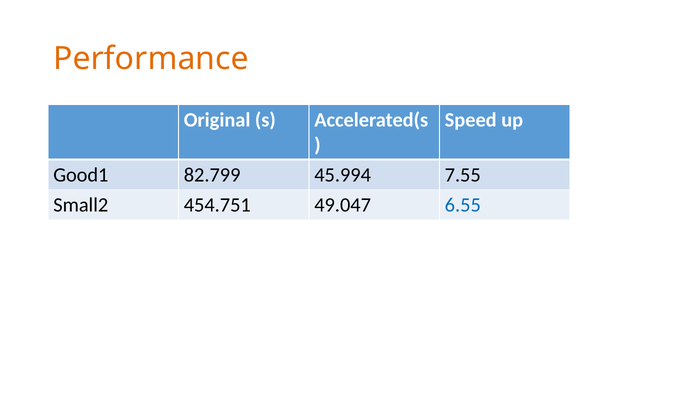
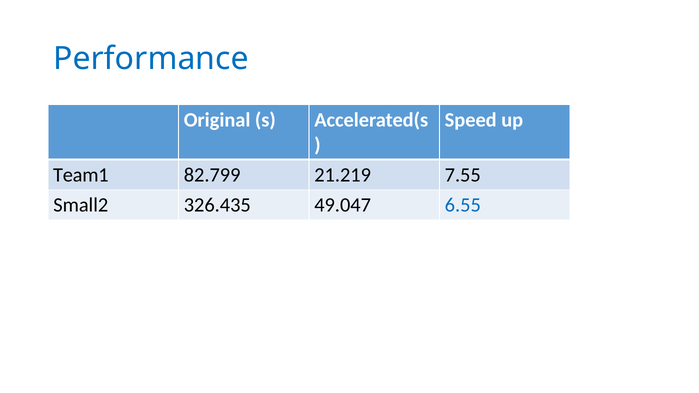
Performance colour: orange -> blue
Good1: Good1 -> Team1
45.994: 45.994 -> 21.219
454.751: 454.751 -> 326.435
